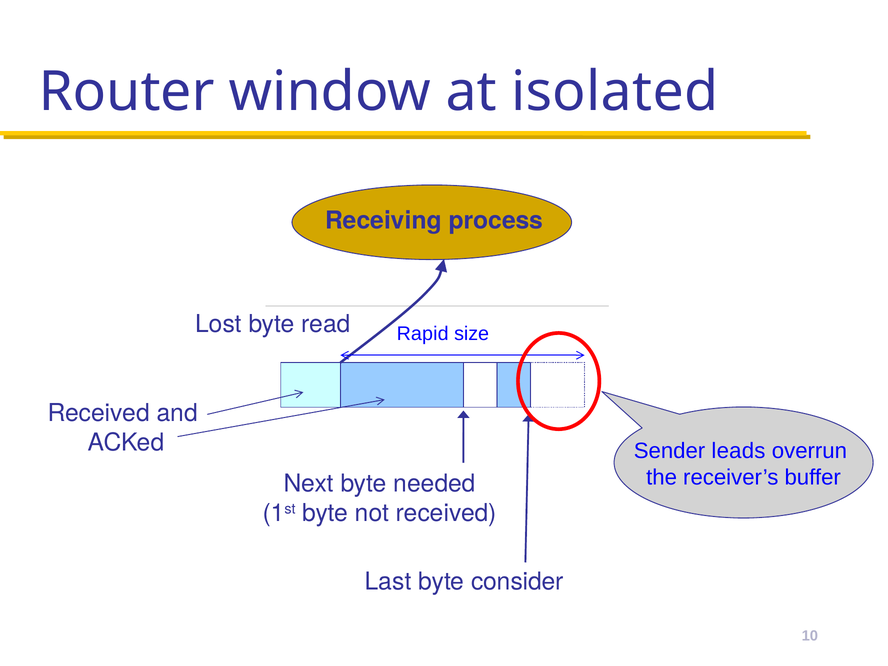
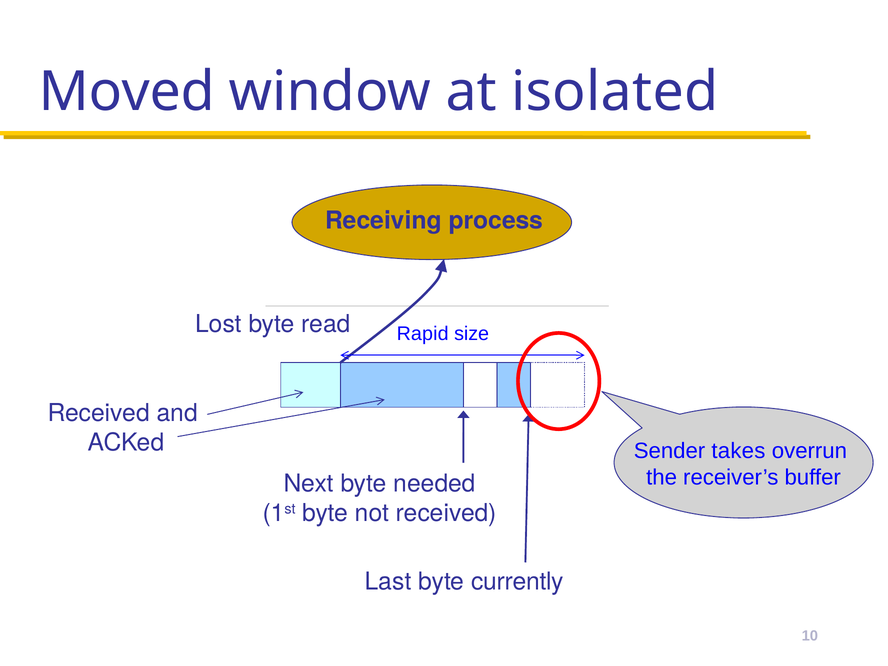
Router: Router -> Moved
leads: leads -> takes
consider: consider -> currently
